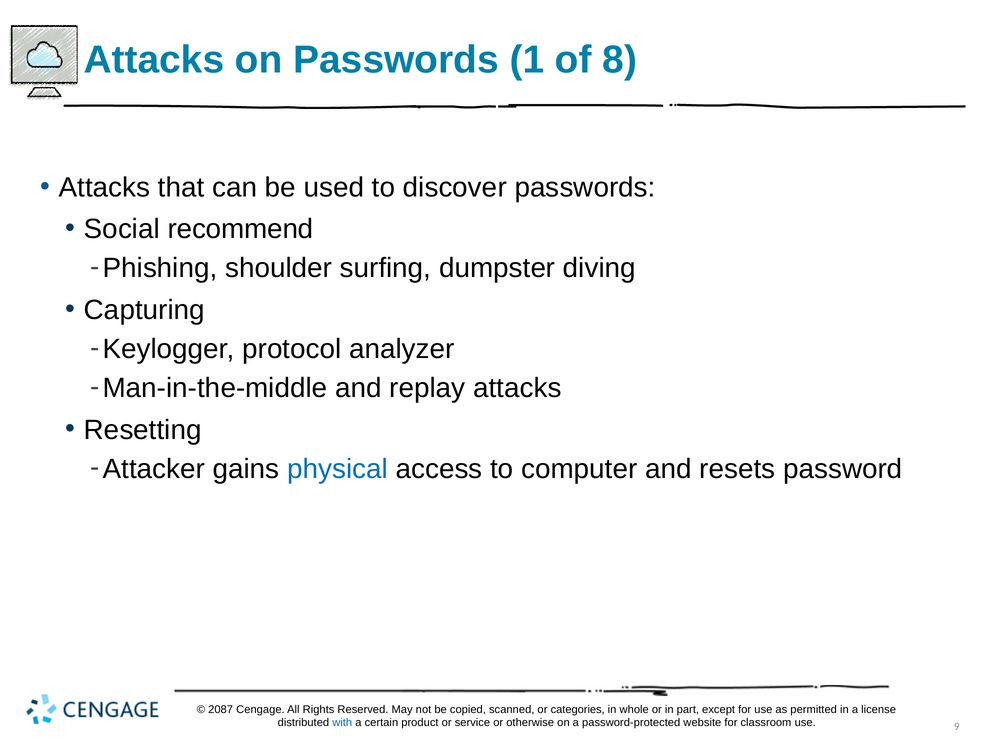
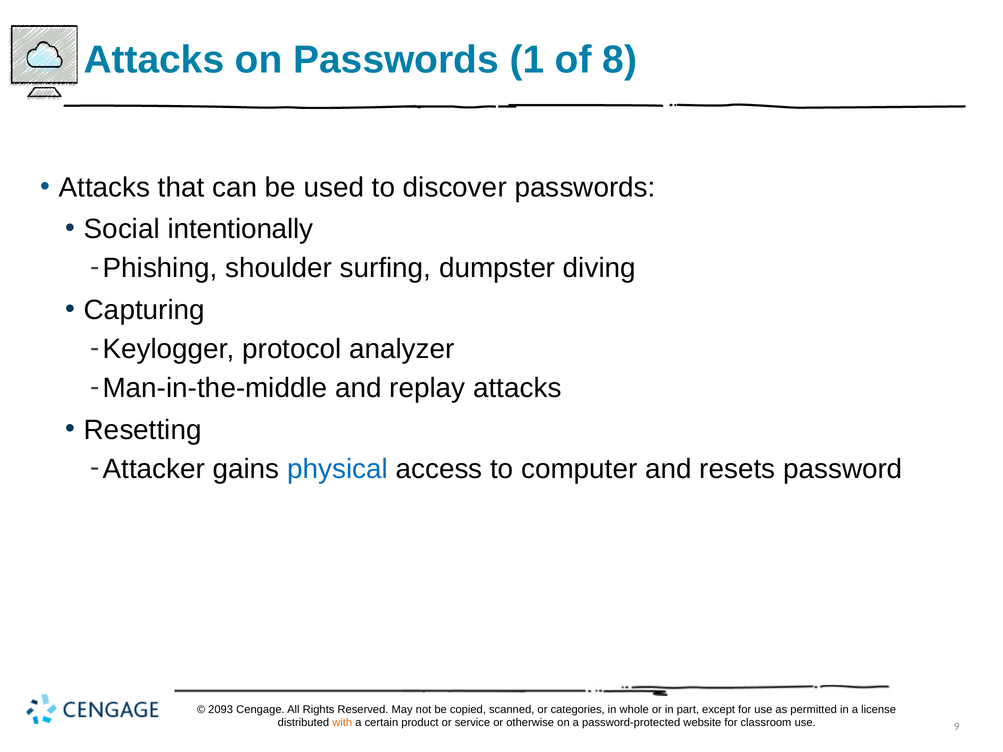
recommend: recommend -> intentionally
2087: 2087 -> 2093
with colour: blue -> orange
